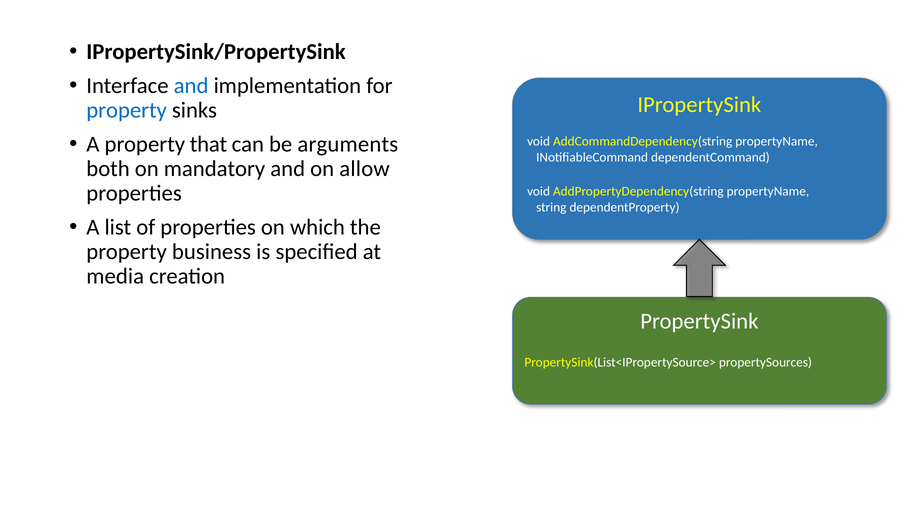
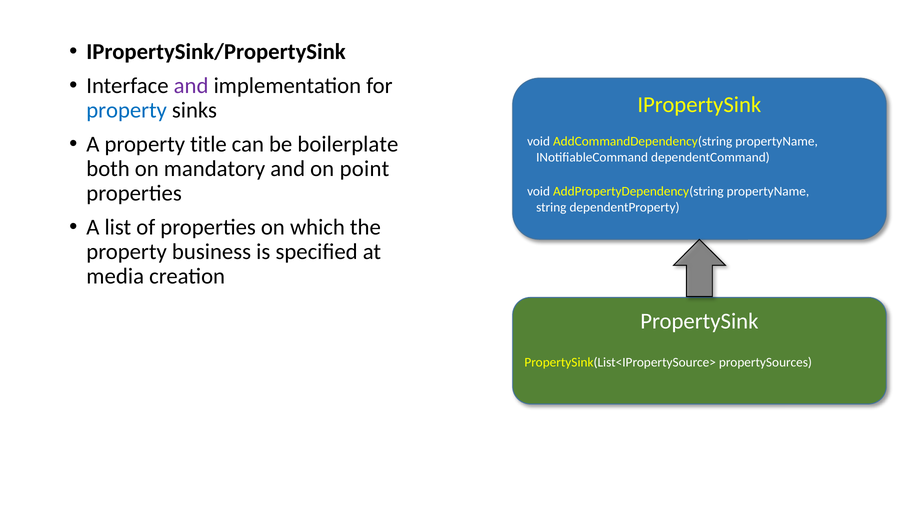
and at (191, 86) colour: blue -> purple
that: that -> title
arguments: arguments -> boilerplate
allow: allow -> point
